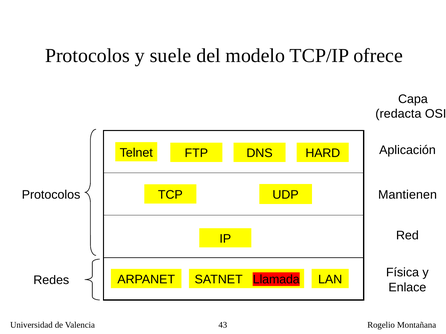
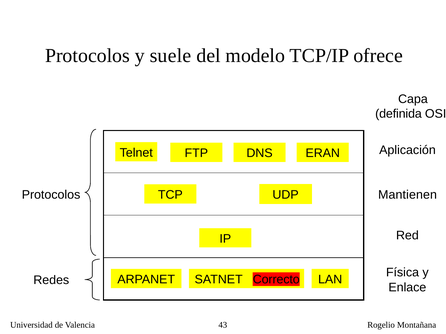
redacta: redacta -> definida
HARD: HARD -> ERAN
Llamada: Llamada -> Correcto
